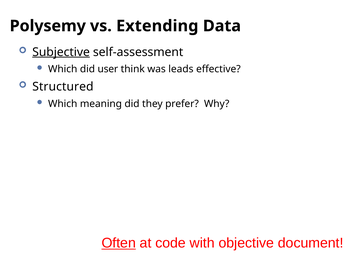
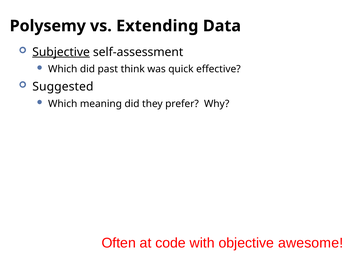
user: user -> past
leads: leads -> quick
Structured: Structured -> Suggested
Often underline: present -> none
document: document -> awesome
